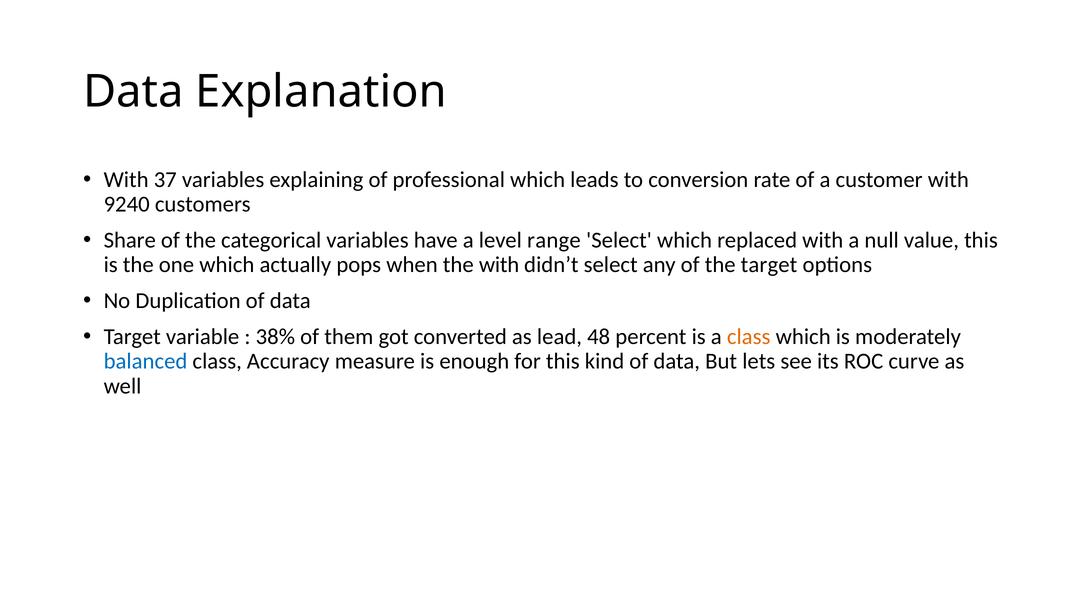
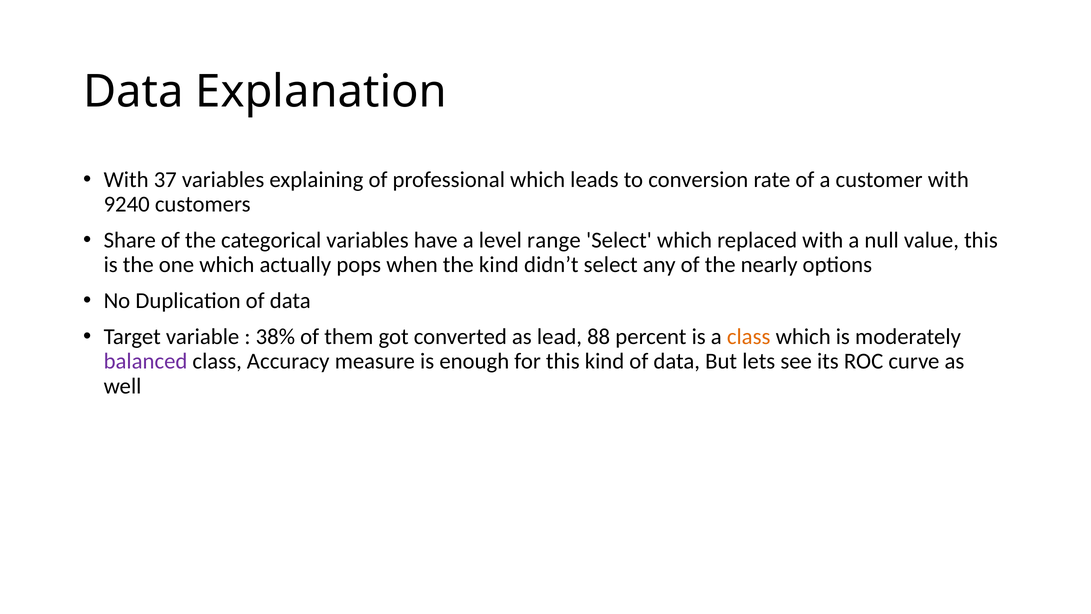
the with: with -> kind
the target: target -> nearly
48: 48 -> 88
balanced colour: blue -> purple
